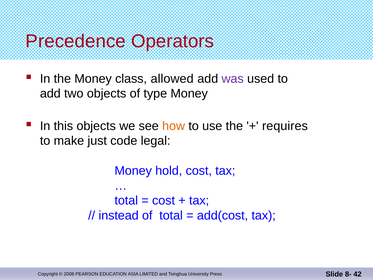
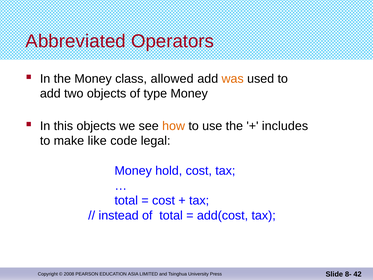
Precedence: Precedence -> Abbreviated
was colour: purple -> orange
requires: requires -> includes
just: just -> like
